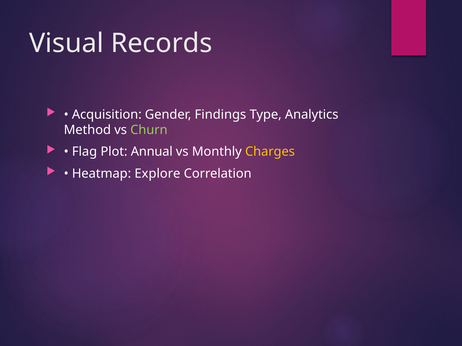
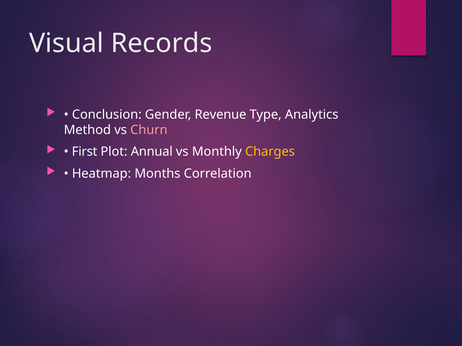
Acquisition: Acquisition -> Conclusion
Findings: Findings -> Revenue
Churn colour: light green -> pink
Flag: Flag -> First
Explore: Explore -> Months
